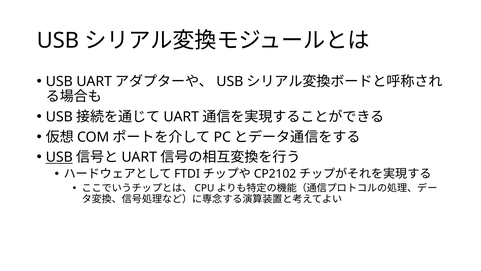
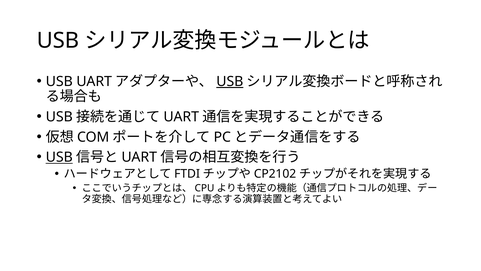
USB at (230, 81) underline: none -> present
